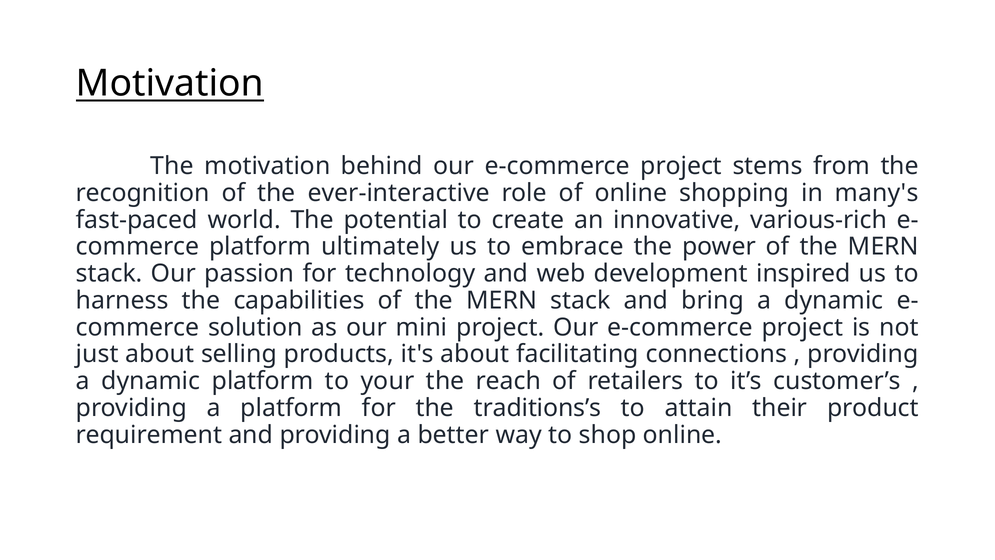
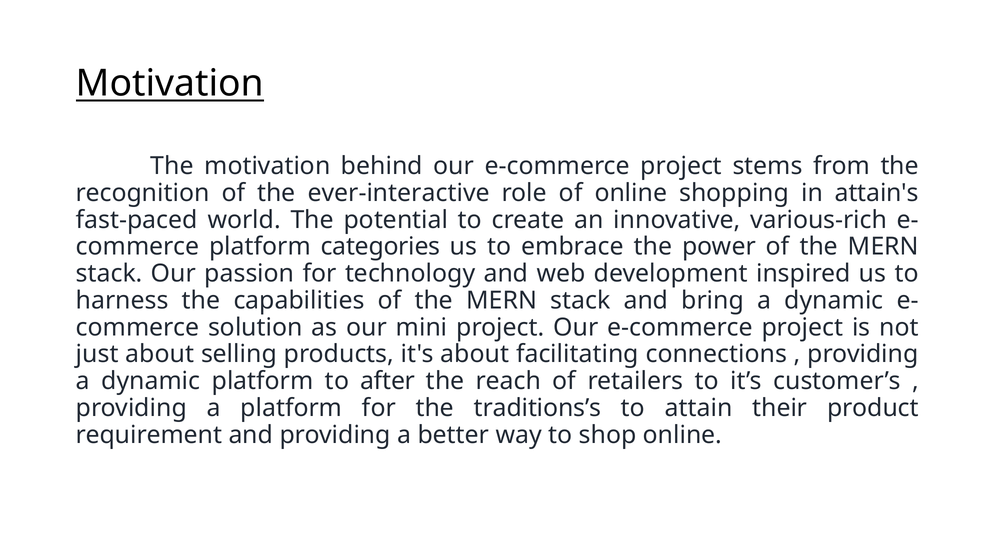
many's: many's -> attain's
ultimately: ultimately -> categories
your: your -> after
